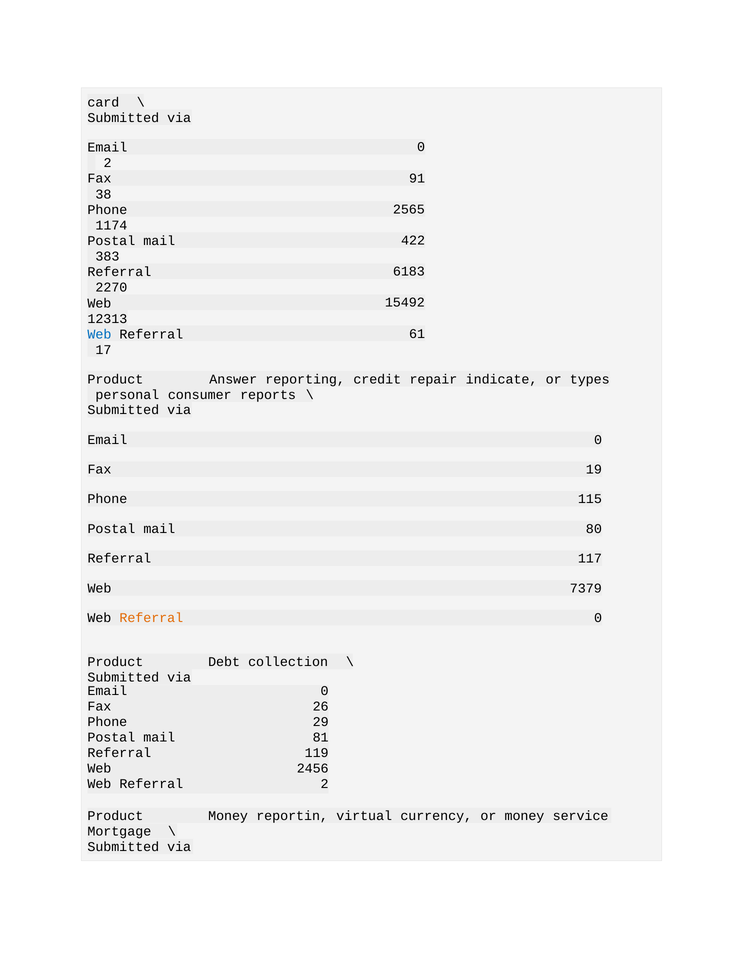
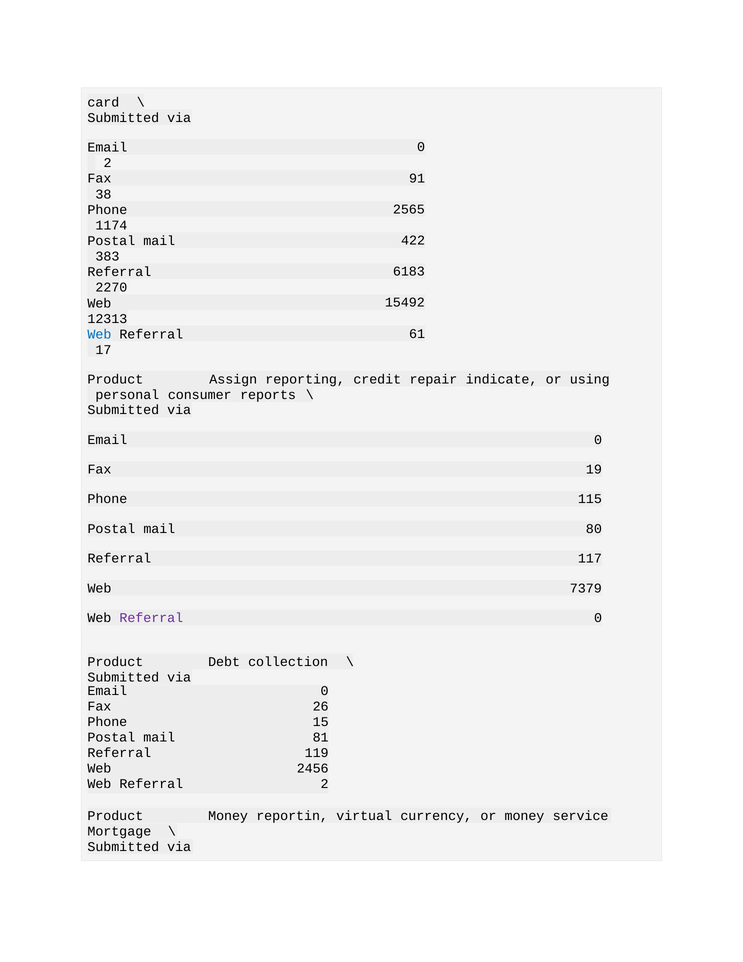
Answer: Answer -> Assign
types: types -> using
Referral at (151, 618) colour: orange -> purple
29: 29 -> 15
